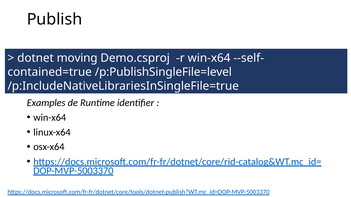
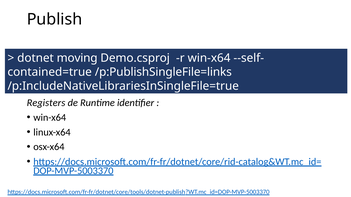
/p:PublishSingleFile=level: /p:PublishSingleFile=level -> /p:PublishSingleFile=links
Examples: Examples -> Registers
